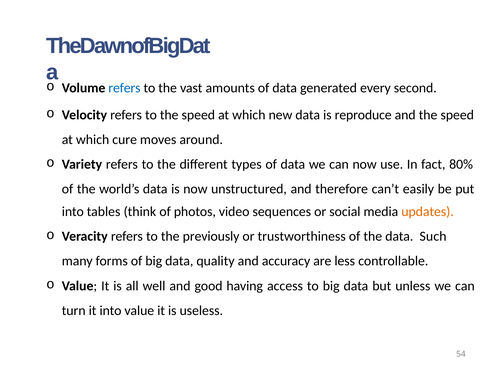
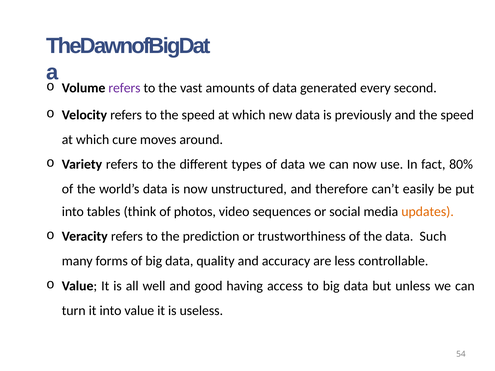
refers at (124, 88) colour: blue -> purple
reproduce: reproduce -> previously
previously: previously -> prediction
